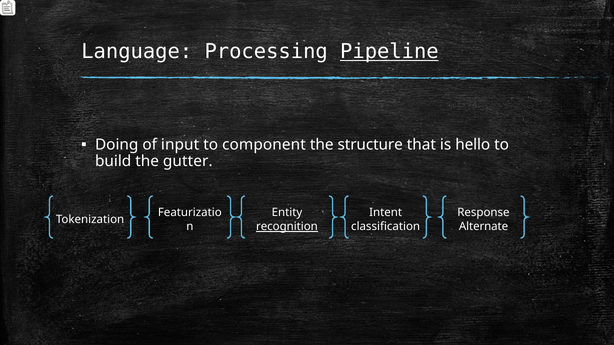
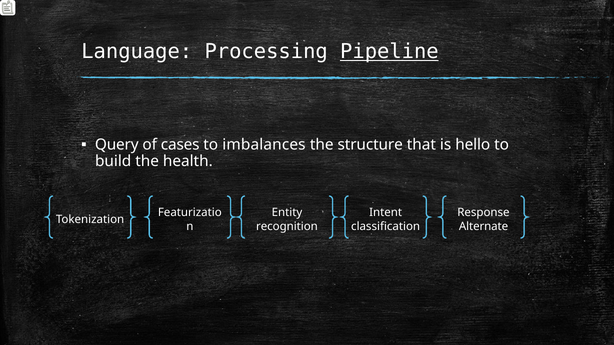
Doing: Doing -> Query
input: input -> cases
component: component -> imbalances
gutter: gutter -> health
recognition underline: present -> none
